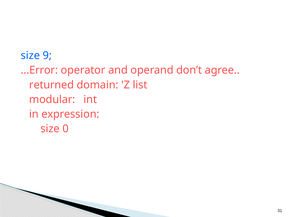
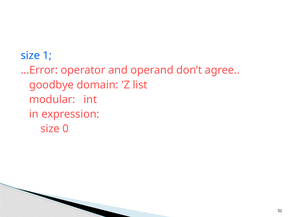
9: 9 -> 1
returned: returned -> goodbye
